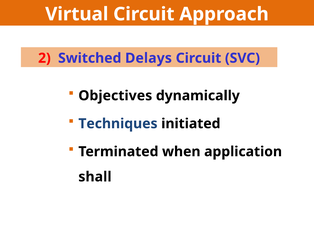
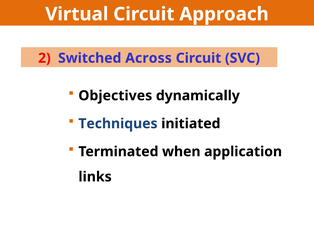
Delays: Delays -> Across
shall: shall -> links
